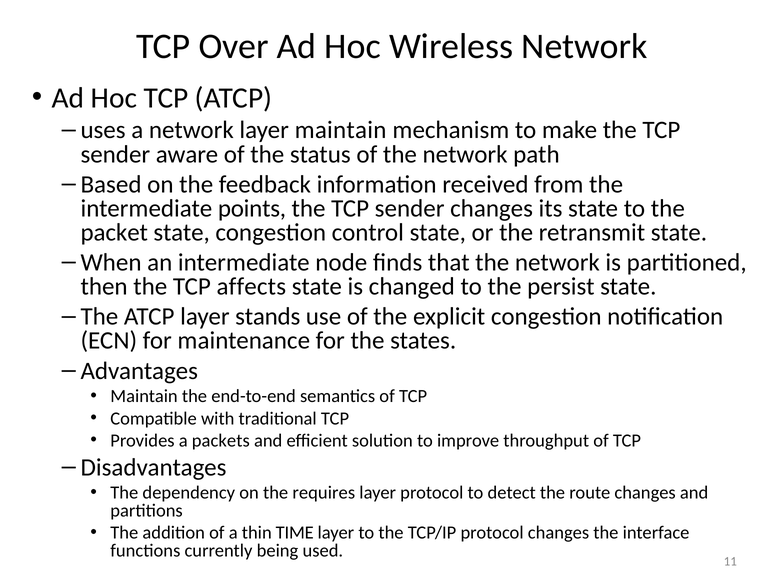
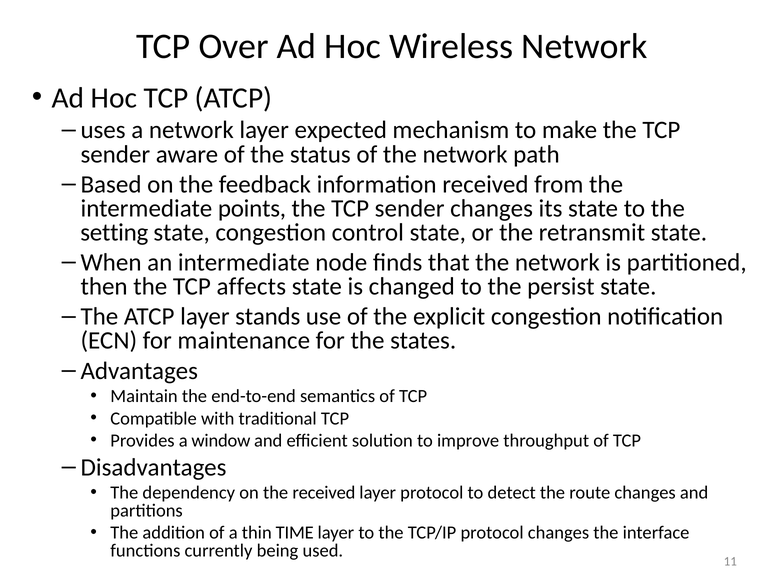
layer maintain: maintain -> expected
packet: packet -> setting
packets: packets -> window
the requires: requires -> received
